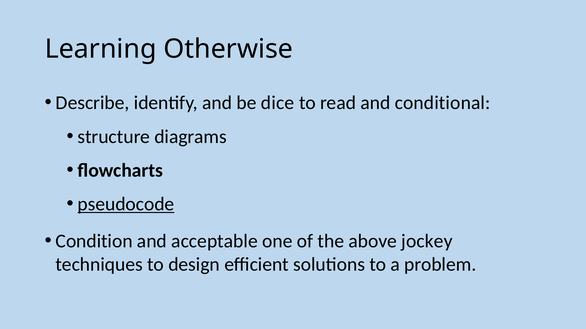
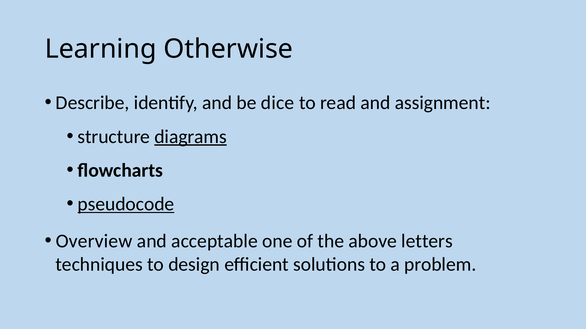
conditional: conditional -> assignment
diagrams underline: none -> present
Condition: Condition -> Overview
jockey: jockey -> letters
